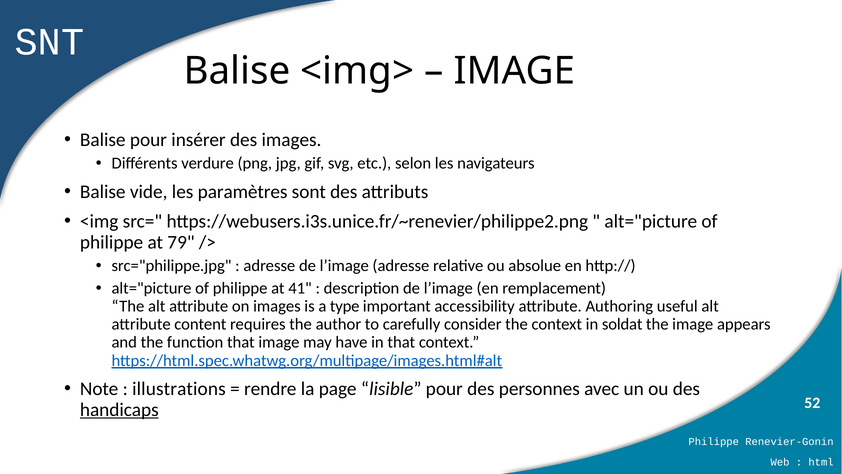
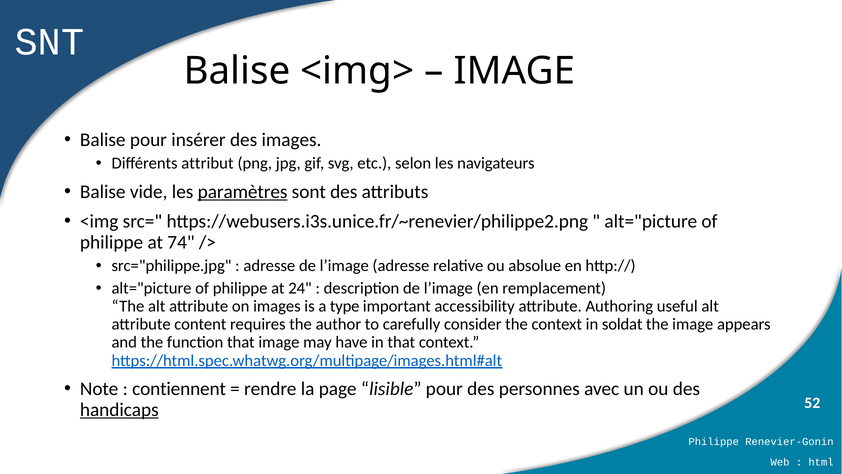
verdure: verdure -> attribut
paramètres underline: none -> present
79: 79 -> 74
41: 41 -> 24
illustrations: illustrations -> contiennent
